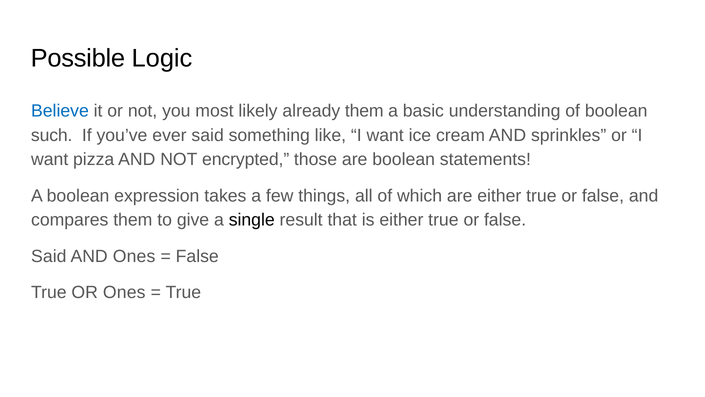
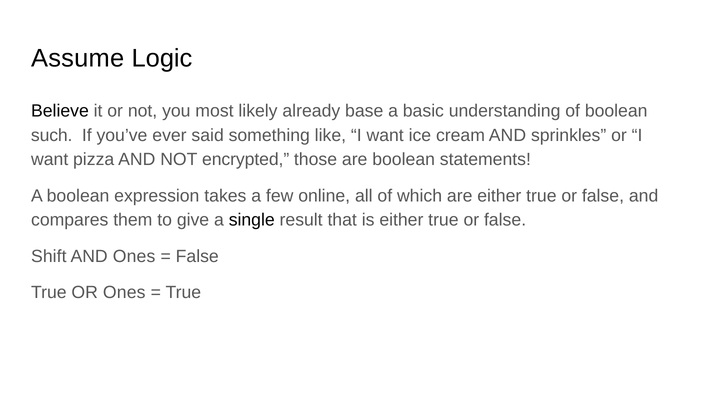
Possible: Possible -> Assume
Believe colour: blue -> black
already them: them -> base
things: things -> online
Said at (49, 256): Said -> Shift
